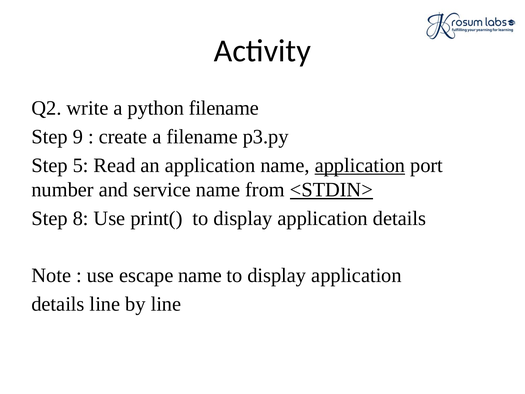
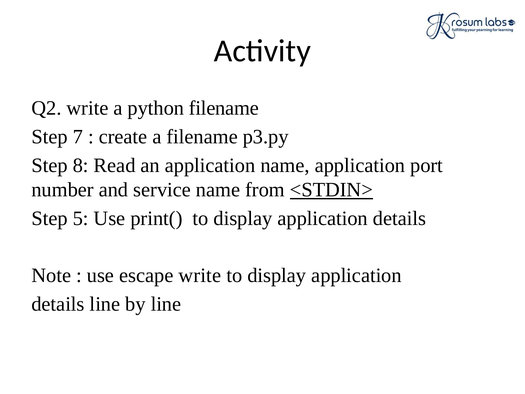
9: 9 -> 7
5: 5 -> 8
application at (360, 165) underline: present -> none
8: 8 -> 5
escape name: name -> write
